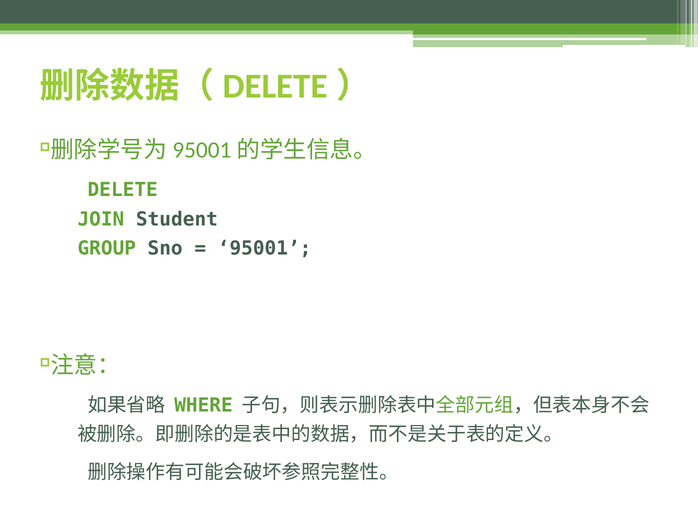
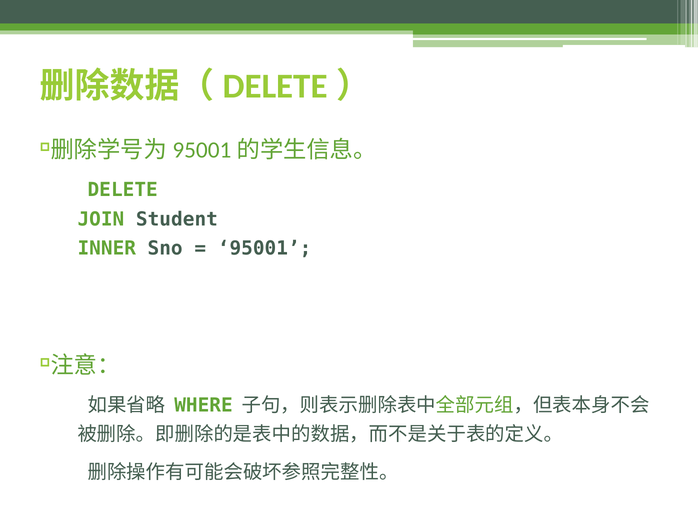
GROUP: GROUP -> INNER
